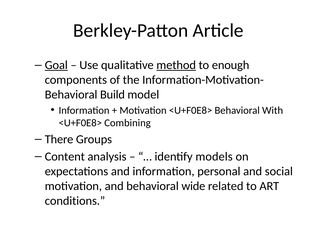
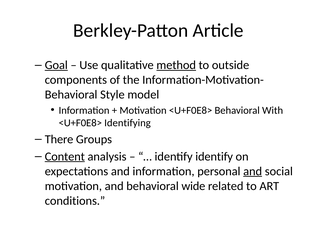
enough: enough -> outside
Build: Build -> Style
Combining: Combining -> Identifying
Content underline: none -> present
identify models: models -> identify
and at (253, 172) underline: none -> present
